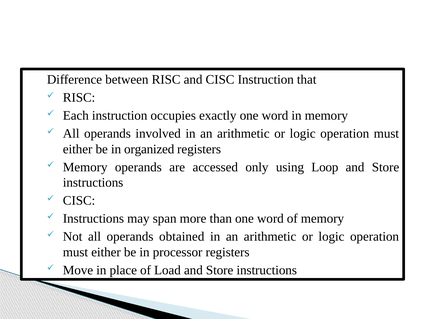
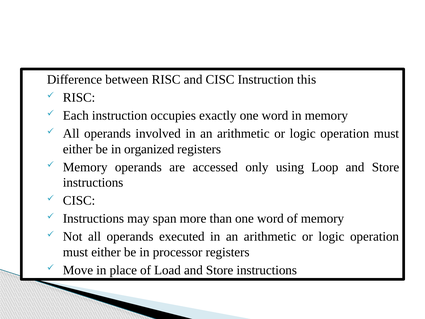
that: that -> this
obtained: obtained -> executed
